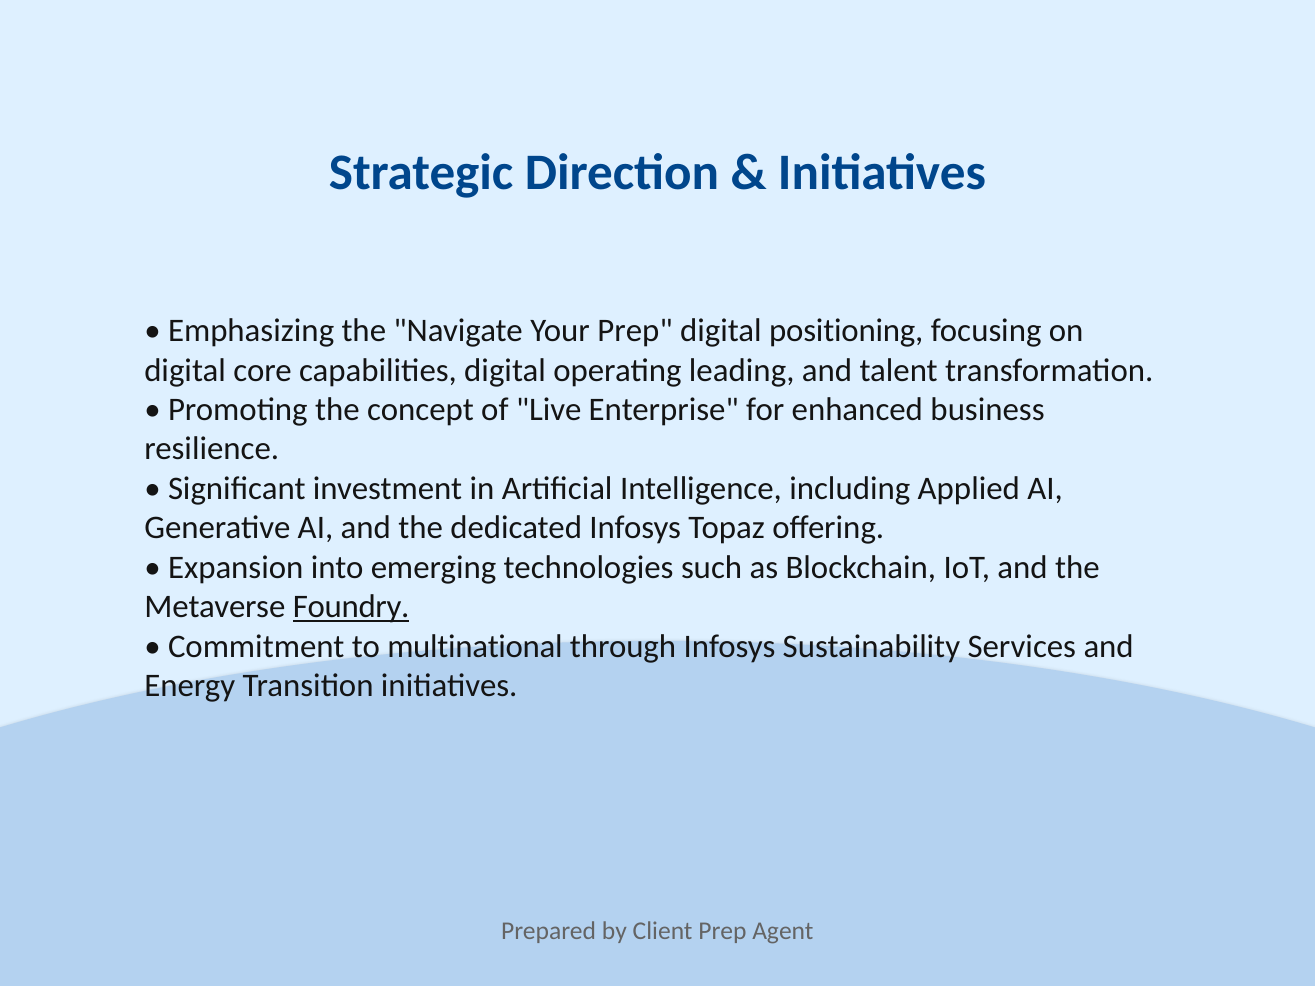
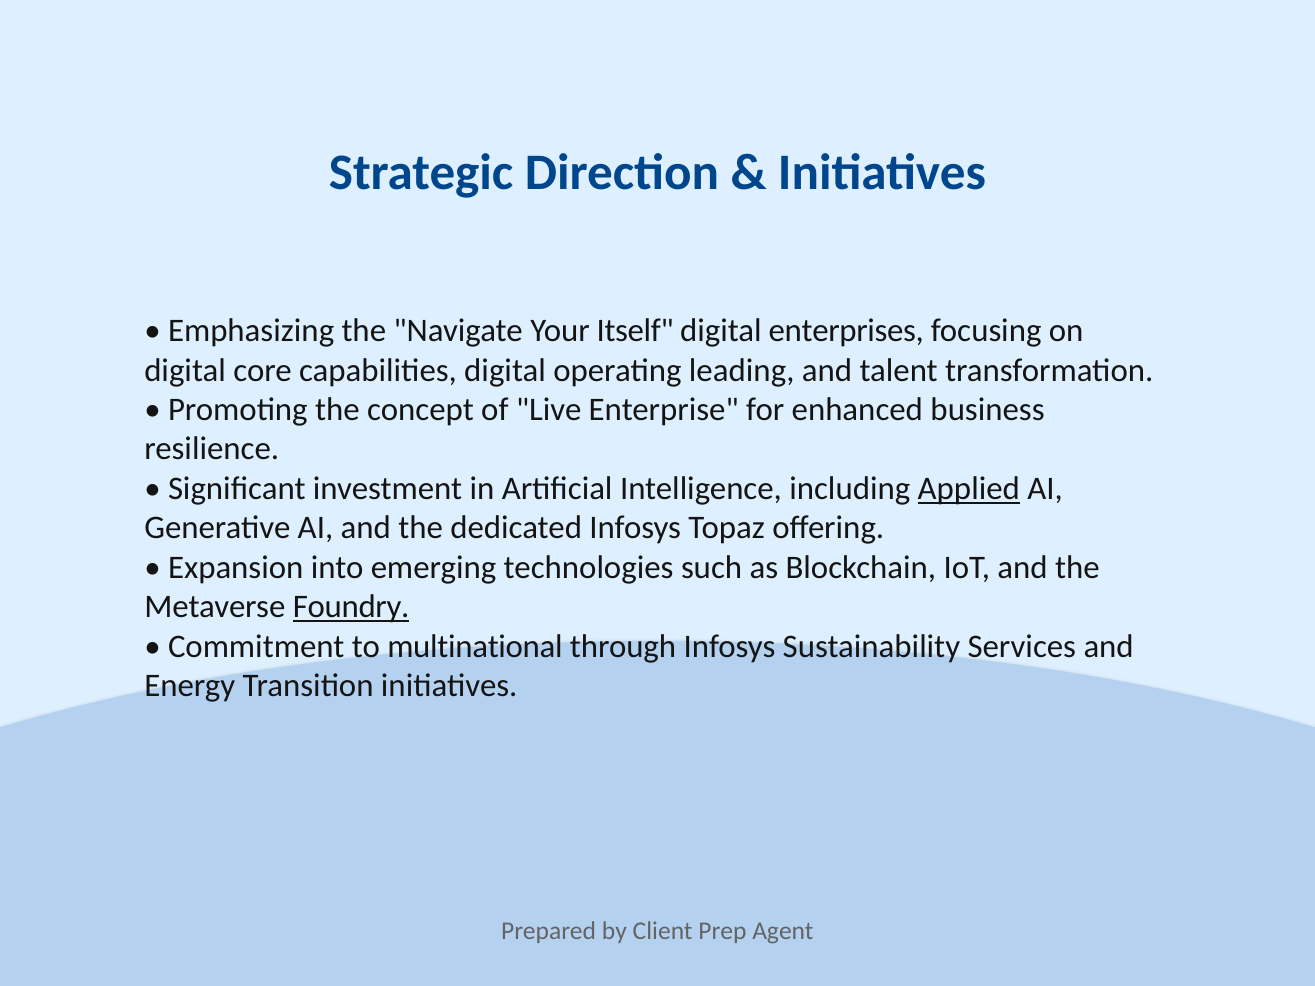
Your Prep: Prep -> Itself
positioning: positioning -> enterprises
Applied underline: none -> present
